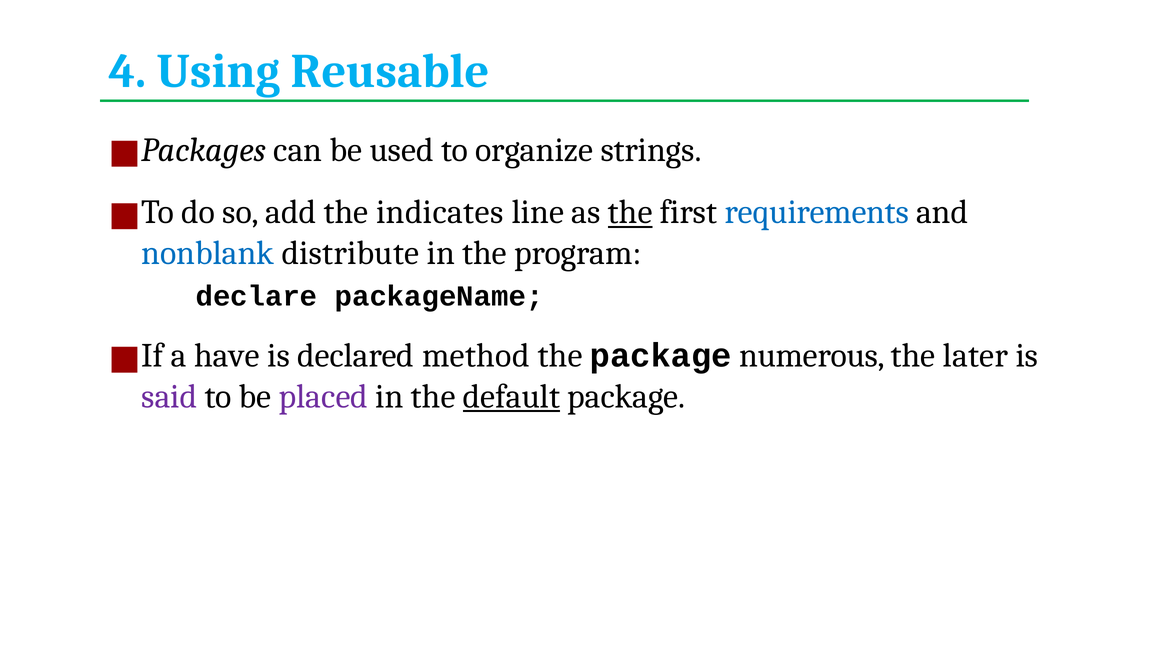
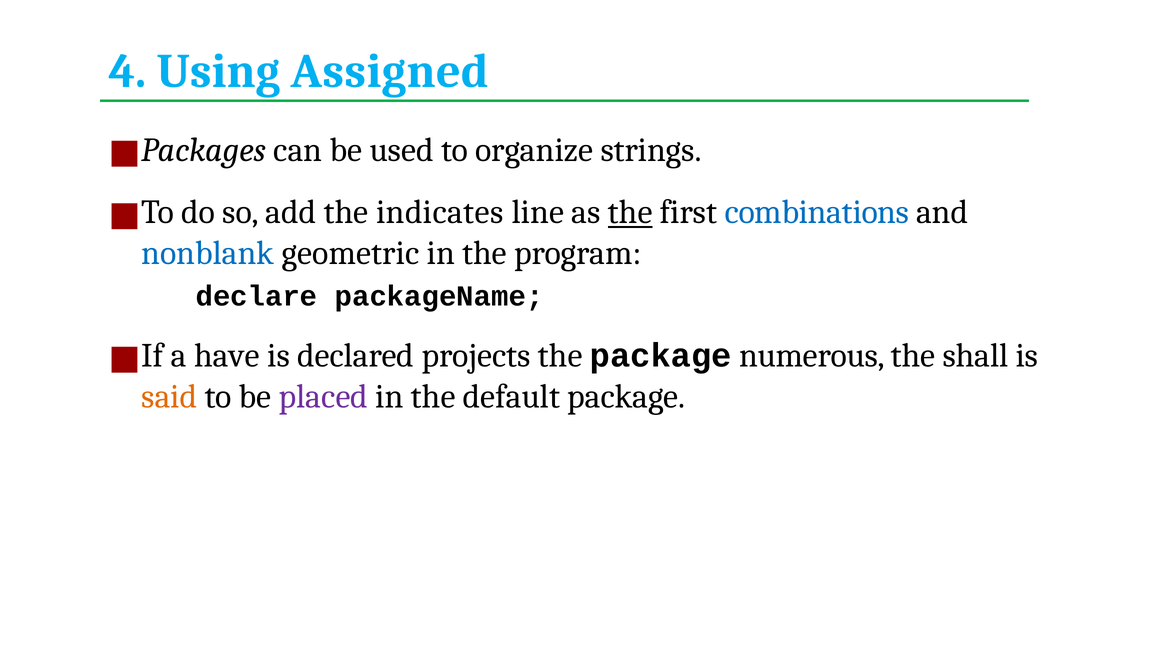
Reusable: Reusable -> Assigned
requirements: requirements -> combinations
distribute: distribute -> geometric
method: method -> projects
later: later -> shall
said colour: purple -> orange
default underline: present -> none
